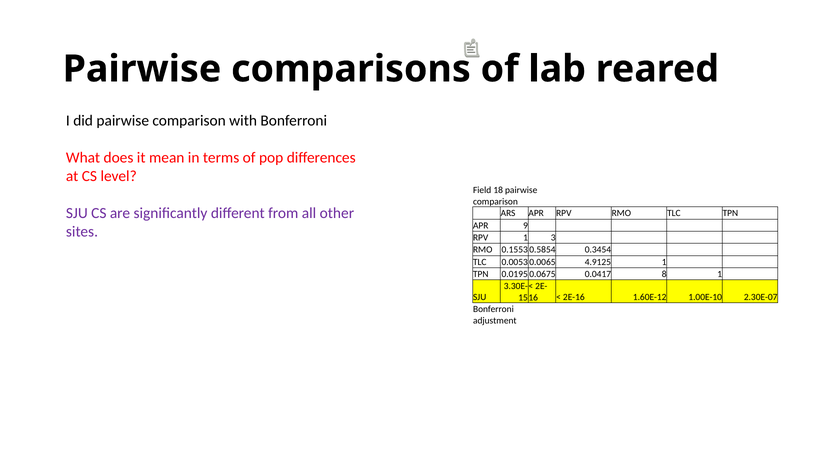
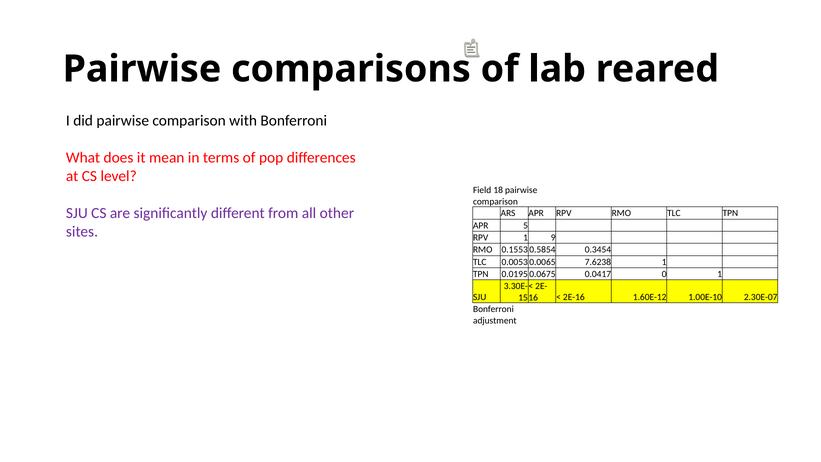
9: 9 -> 5
3: 3 -> 9
4.9125: 4.9125 -> 7.6238
8: 8 -> 0
